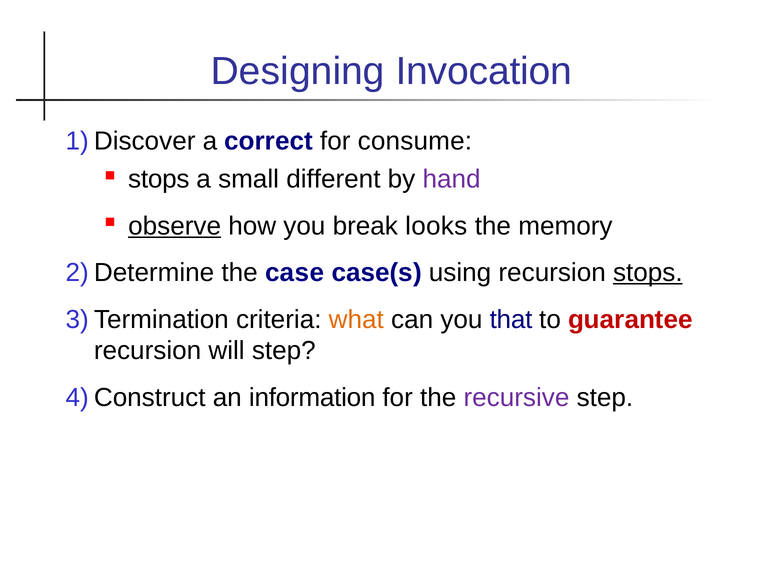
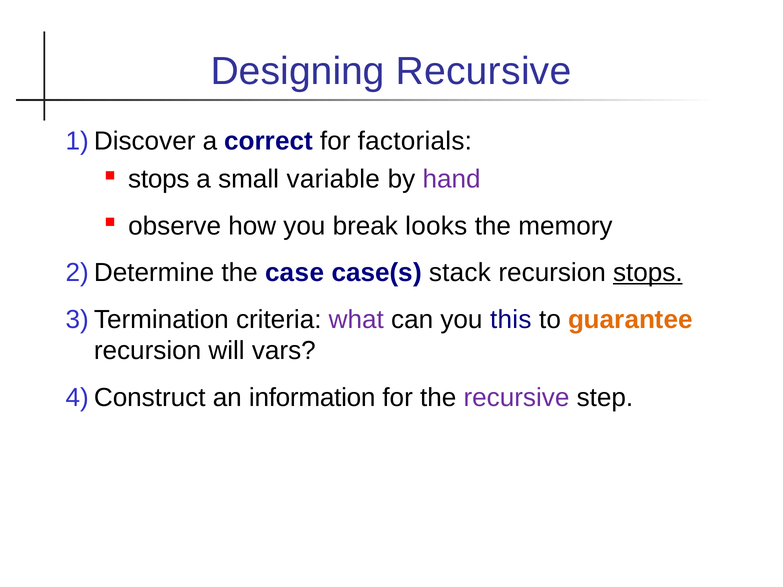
Designing Invocation: Invocation -> Recursive
consume: consume -> factorials
different: different -> variable
observe underline: present -> none
using: using -> stack
what colour: orange -> purple
that: that -> this
guarantee colour: red -> orange
will step: step -> vars
